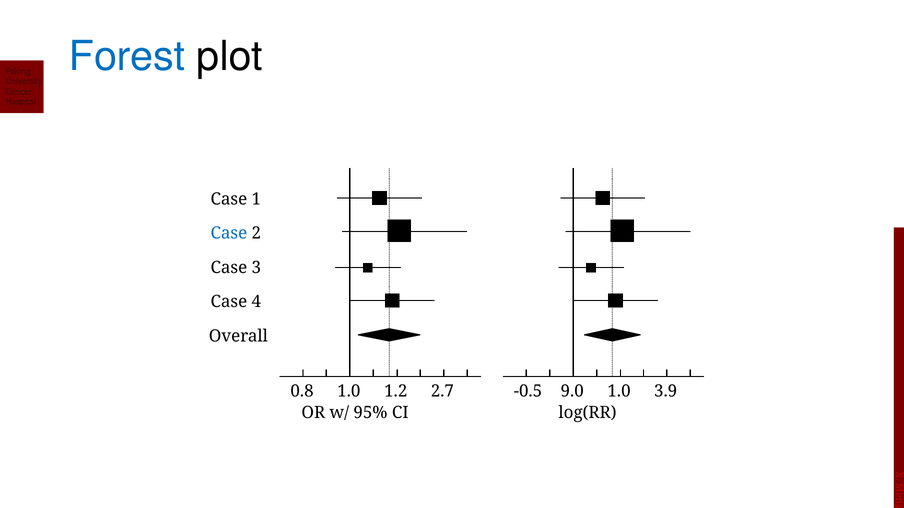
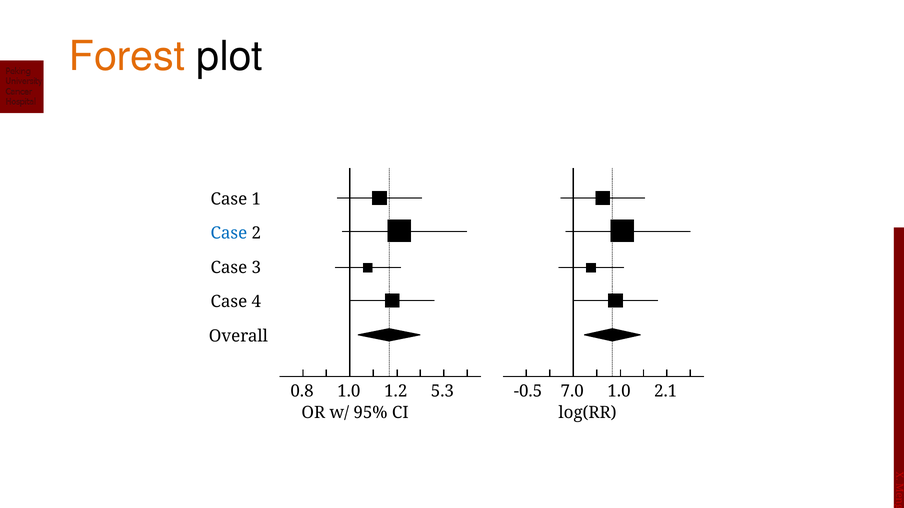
Forest colour: blue -> orange
2.7: 2.7 -> 5.3
9.0: 9.0 -> 7.0
3.9: 3.9 -> 2.1
